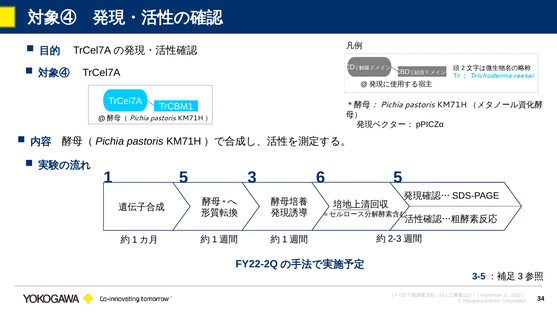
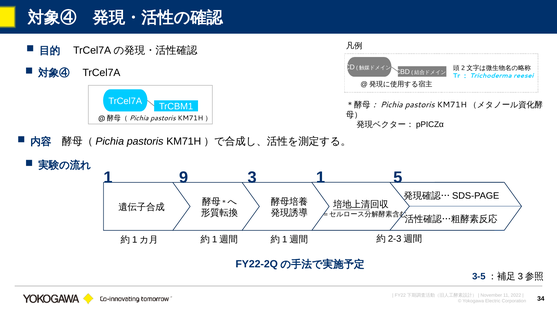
1 5: 5 -> 9
3 6: 6 -> 1
